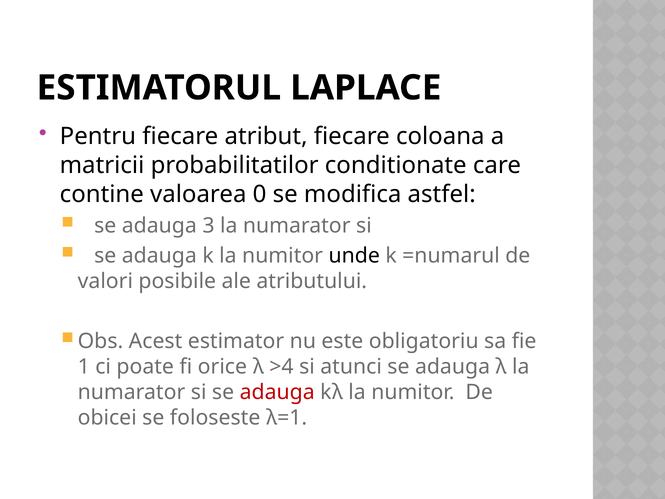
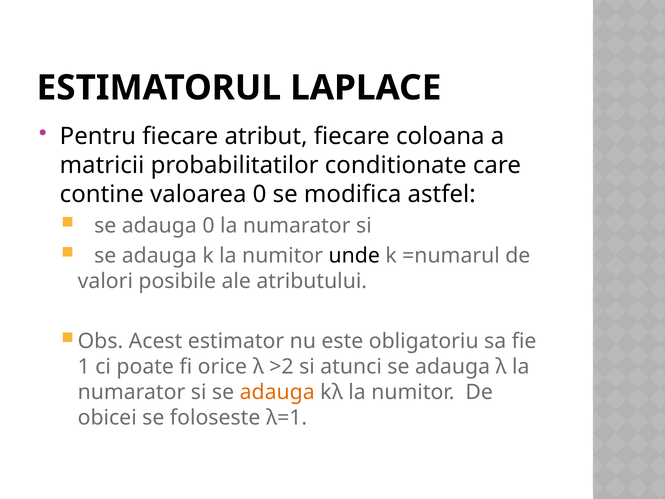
adauga 3: 3 -> 0
>4: >4 -> >2
adauga at (277, 392) colour: red -> orange
